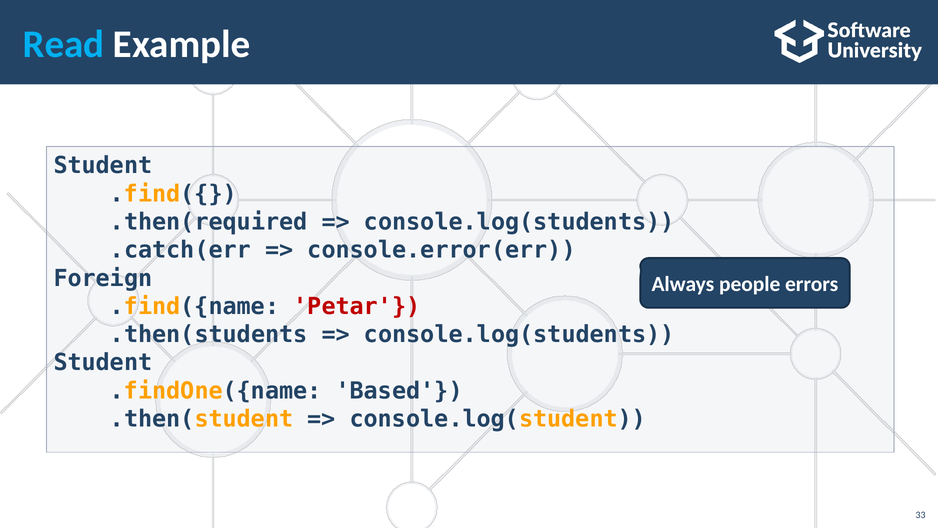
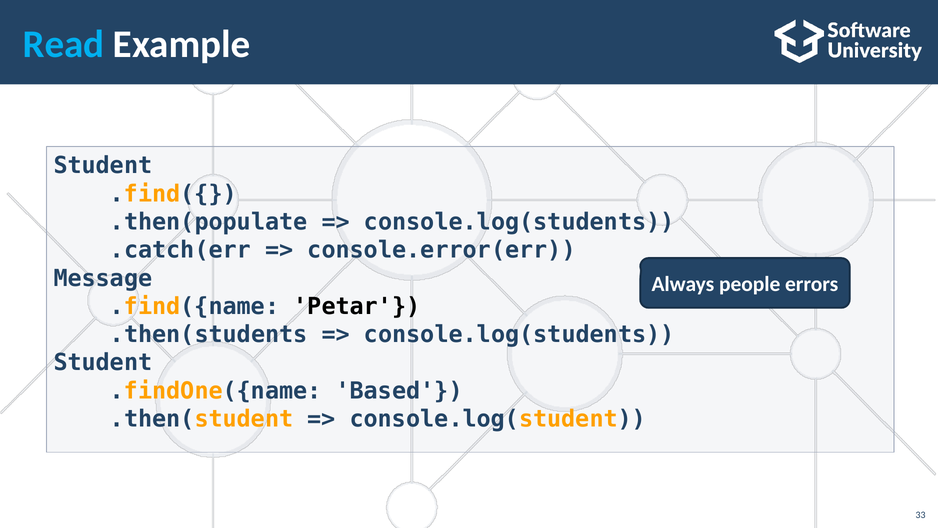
.then(required: .then(required -> .then(populate
Foreign: Foreign -> Message
Petar colour: red -> black
